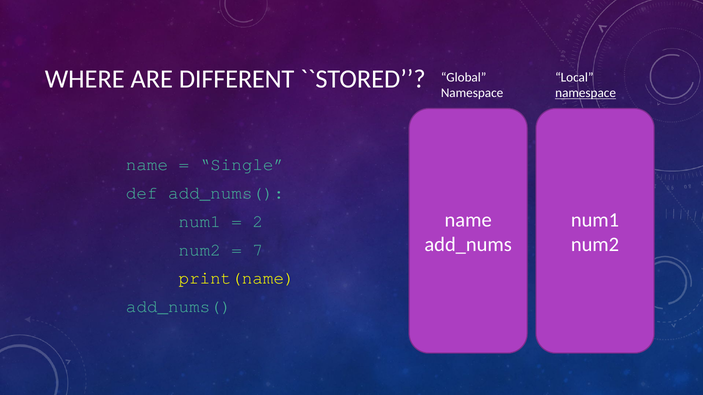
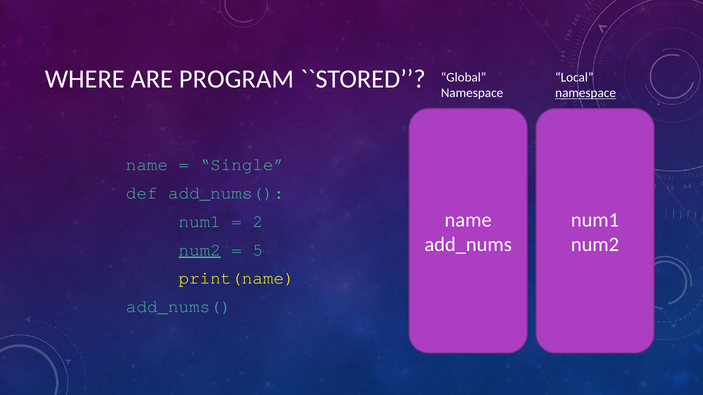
DIFFERENT: DIFFERENT -> PROGRAM
num2 at (200, 250) underline: none -> present
7: 7 -> 5
